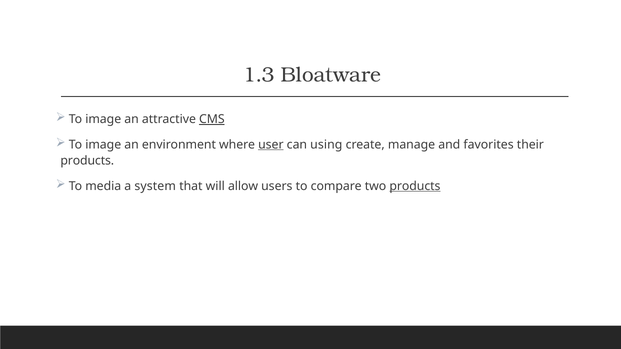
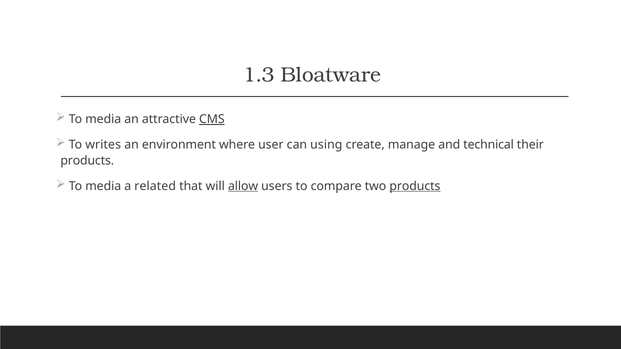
image at (103, 119): image -> media
image at (103, 145): image -> writes
user underline: present -> none
favorites: favorites -> technical
system: system -> related
allow underline: none -> present
